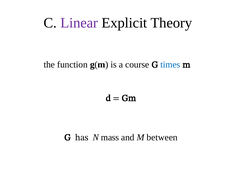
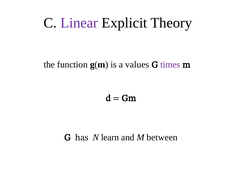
course: course -> values
times colour: blue -> purple
mass: mass -> learn
